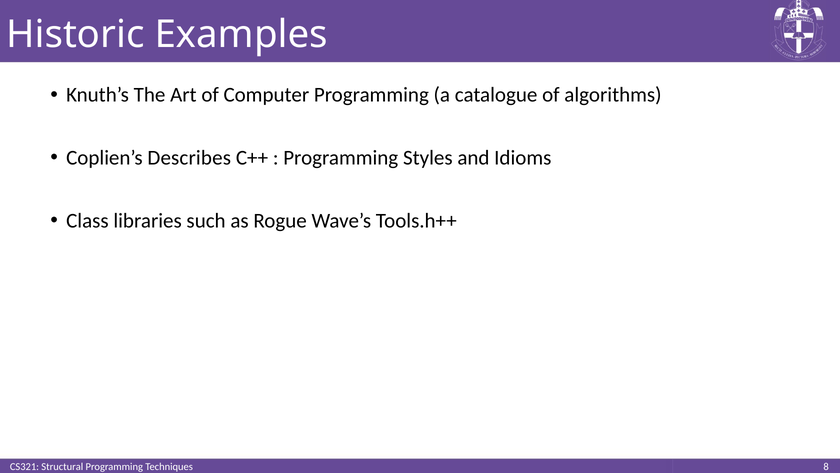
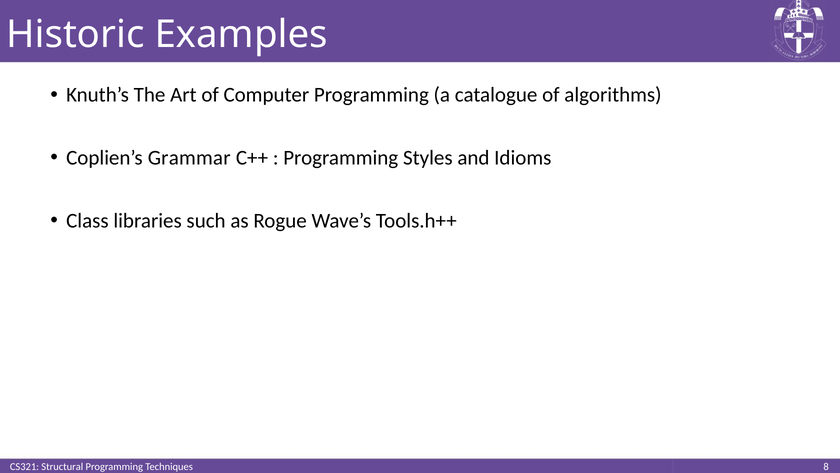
Describes: Describes -> Grammar
